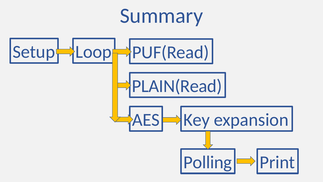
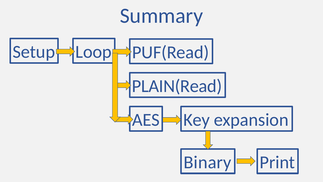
Polling: Polling -> Binary
